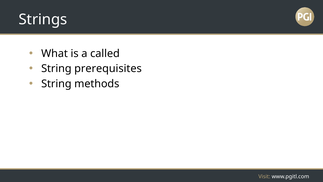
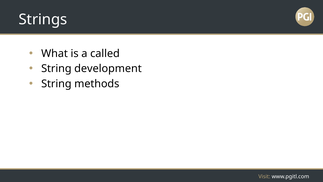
prerequisites: prerequisites -> development
